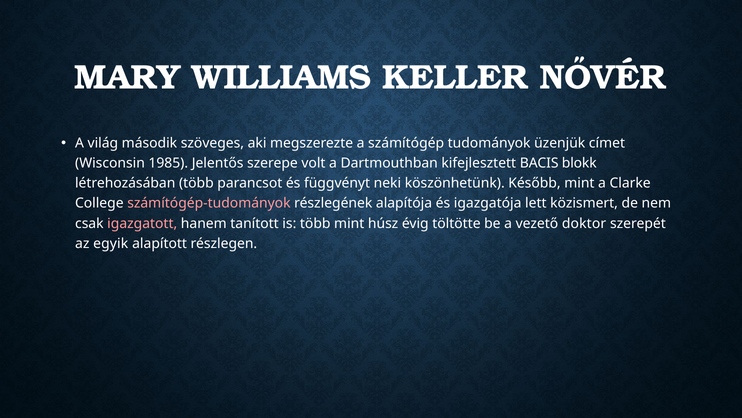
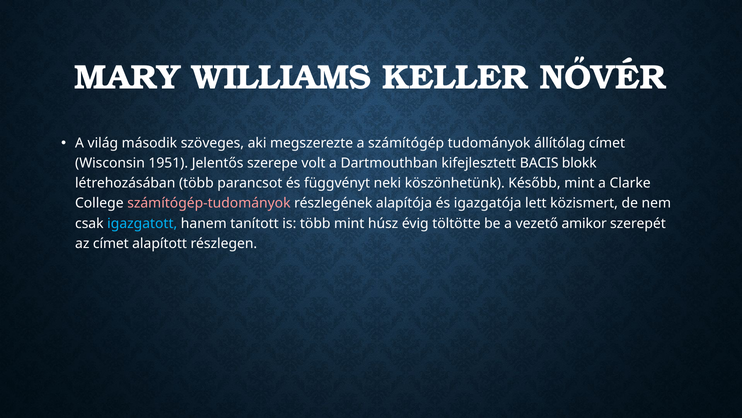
üzenjük: üzenjük -> állítólag
1985: 1985 -> 1951
igazgatott colour: pink -> light blue
doktor: doktor -> amikor
az egyik: egyik -> címet
